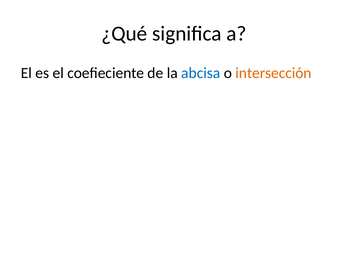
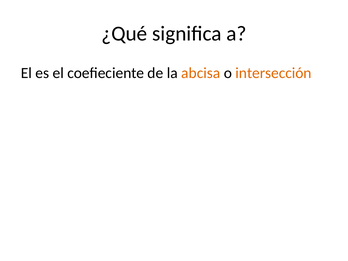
abcisa colour: blue -> orange
